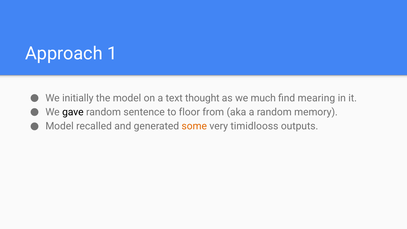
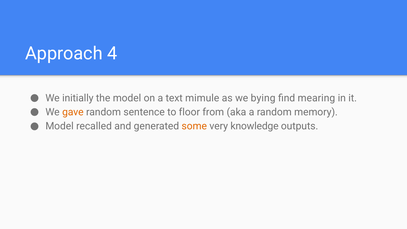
1: 1 -> 4
thought: thought -> mimule
much: much -> bying
gave colour: black -> orange
timidlooss: timidlooss -> knowledge
